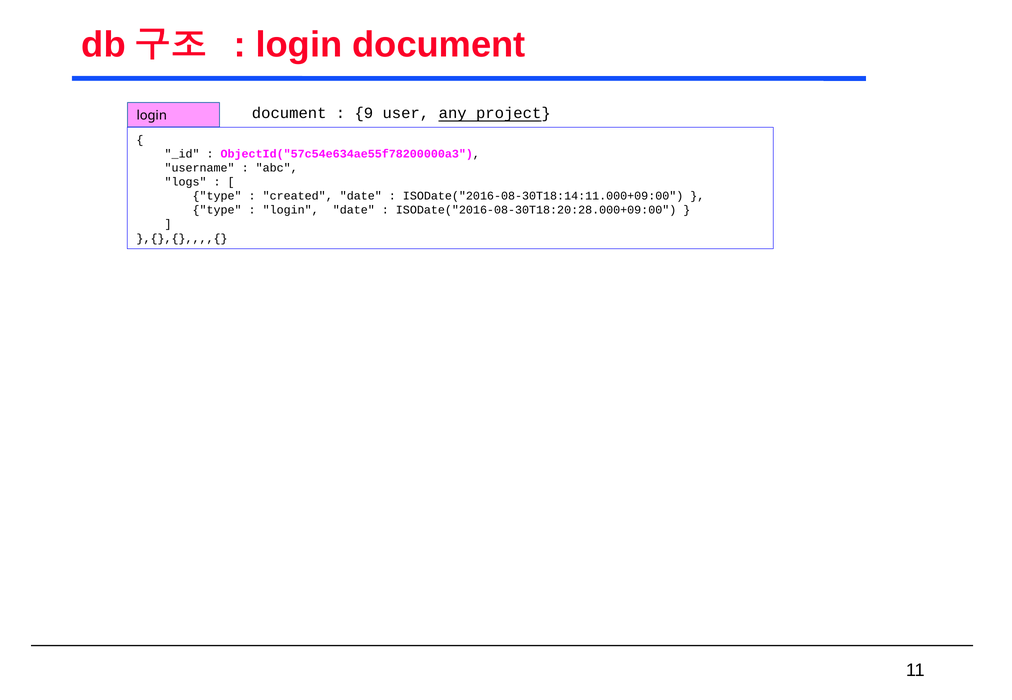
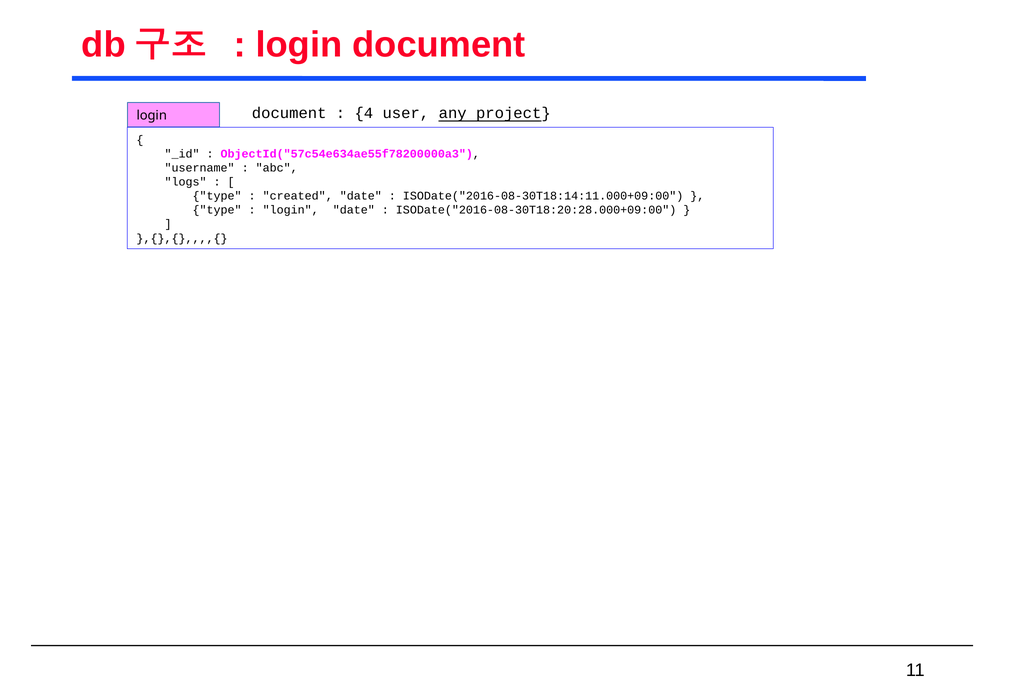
9: 9 -> 4
